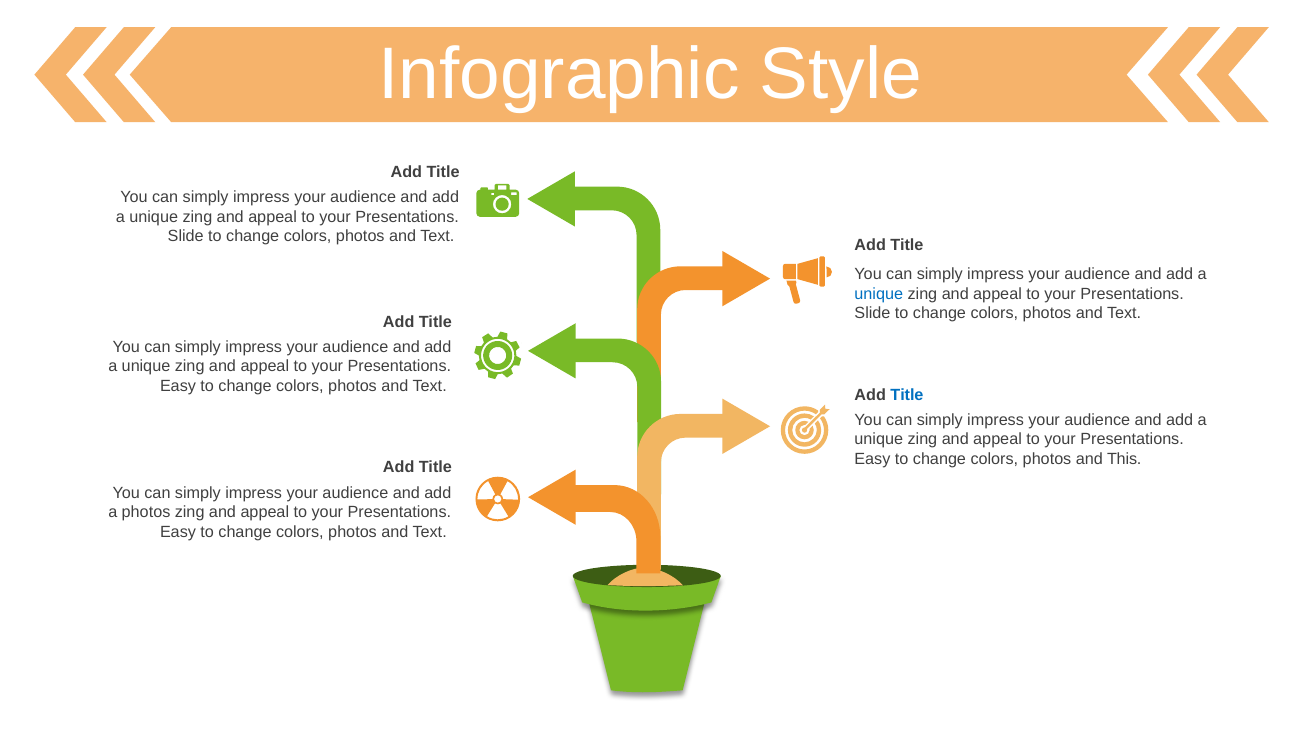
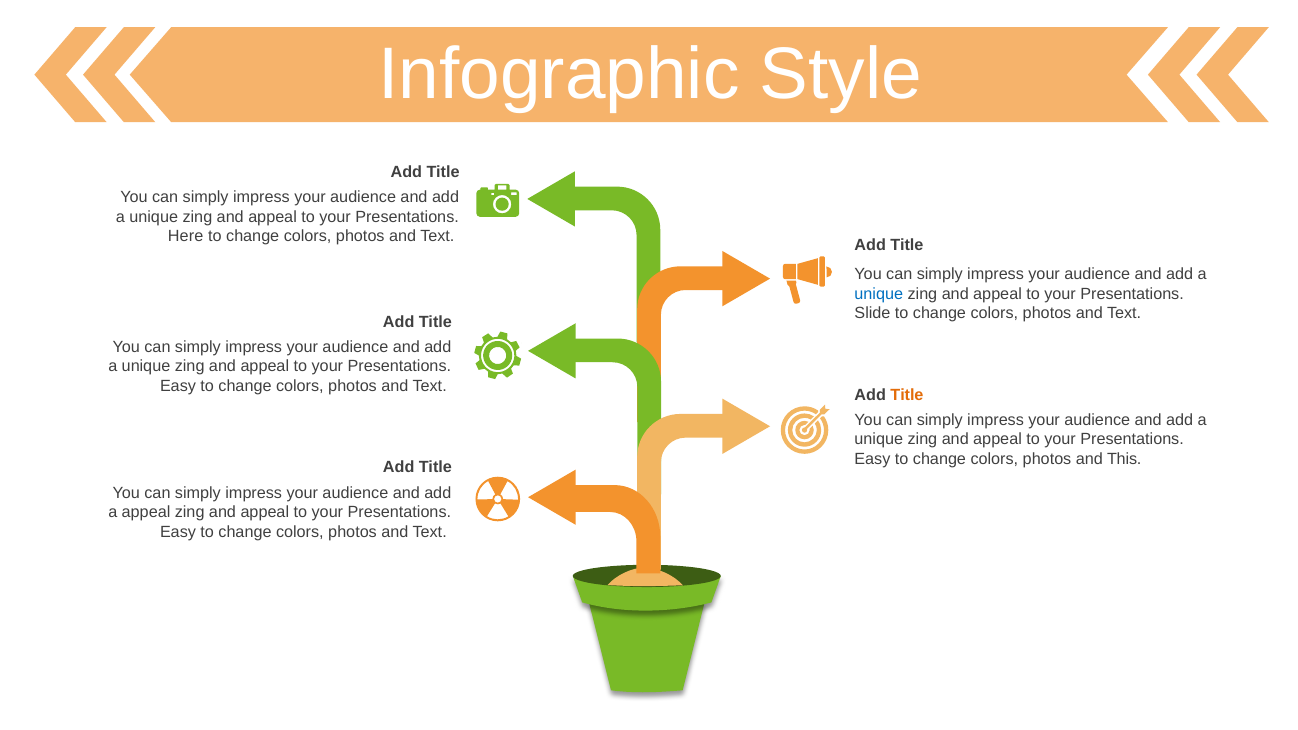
Slide at (186, 236): Slide -> Here
Title at (907, 395) colour: blue -> orange
a photos: photos -> appeal
